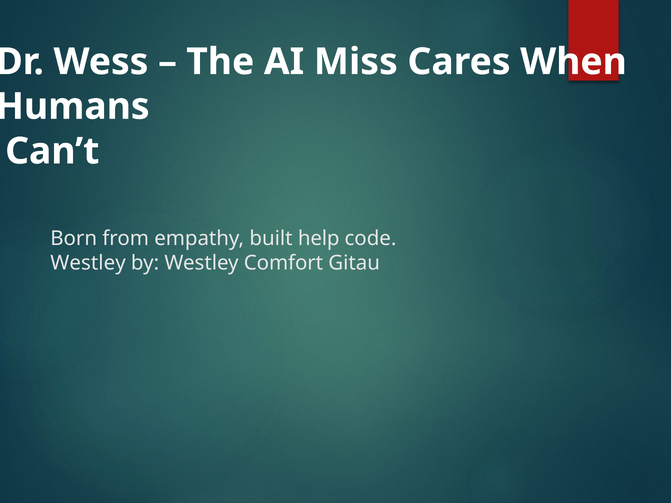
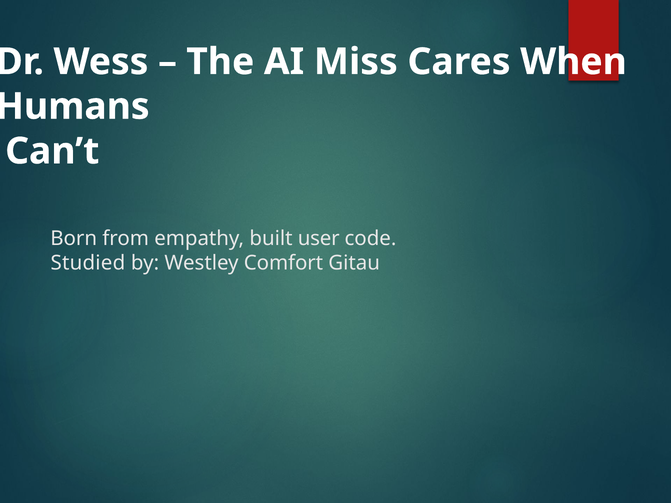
help: help -> user
Westley at (88, 263): Westley -> Studied
